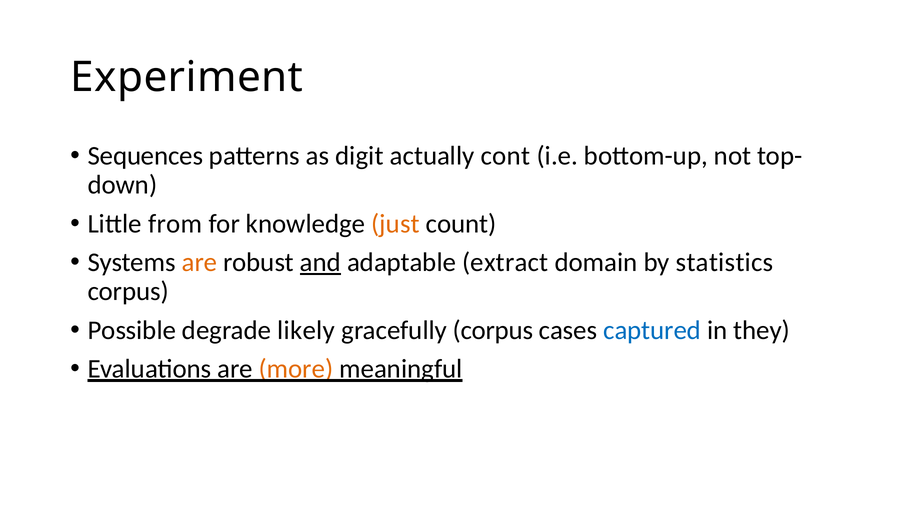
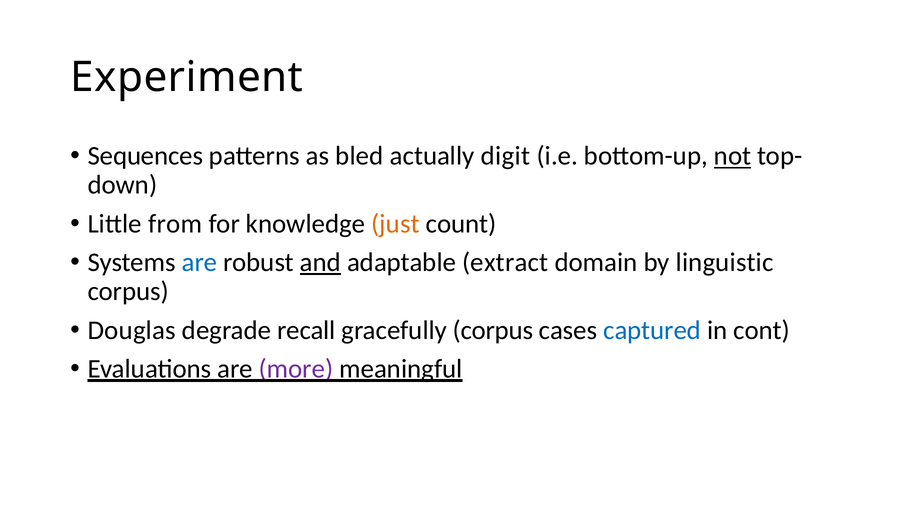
digit: digit -> bled
cont: cont -> digit
not underline: none -> present
are at (200, 263) colour: orange -> blue
statistics: statistics -> linguistic
Possible: Possible -> Douglas
likely: likely -> recall
they: they -> cont
more colour: orange -> purple
